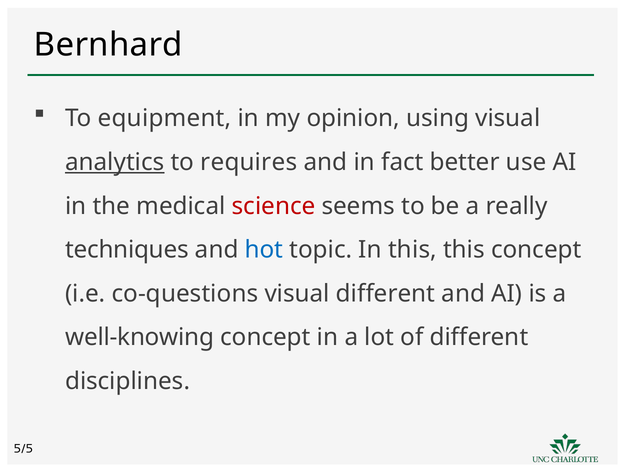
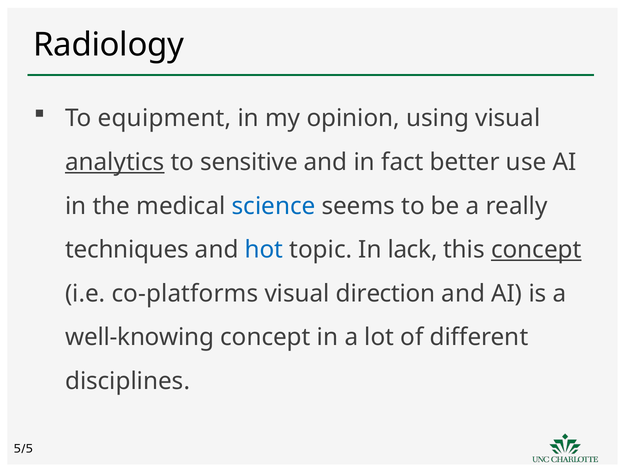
Bernhard: Bernhard -> Radiology
requires: requires -> sensitive
science colour: red -> blue
In this: this -> lack
concept at (536, 250) underline: none -> present
co-questions: co-questions -> co-platforms
visual different: different -> direction
